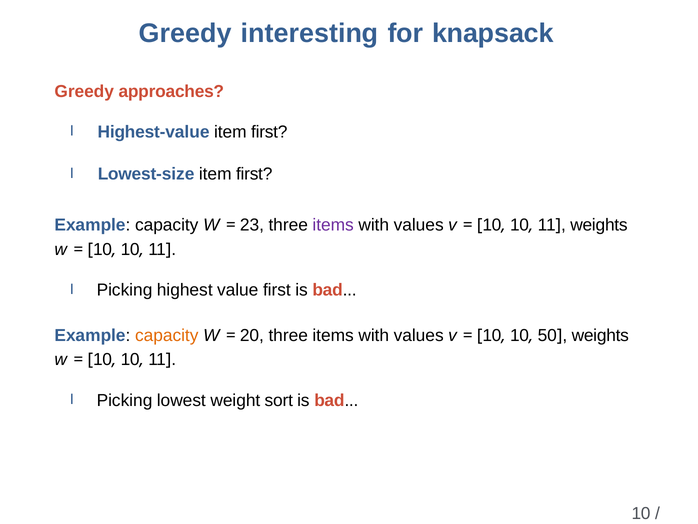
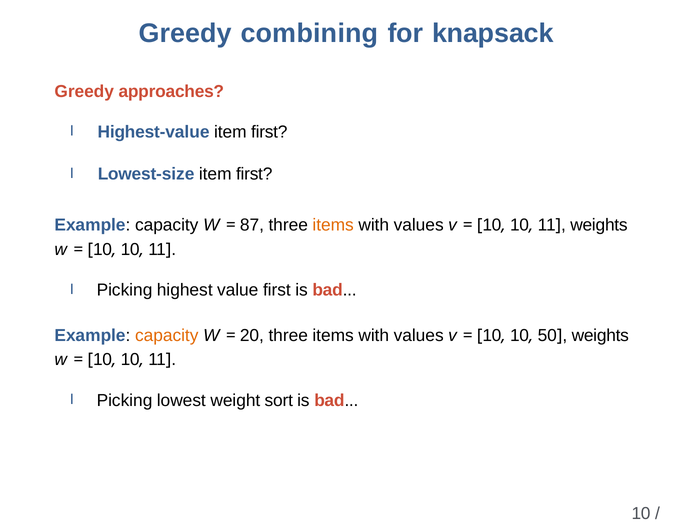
interesting: interesting -> combining
23: 23 -> 87
items at (333, 225) colour: purple -> orange
